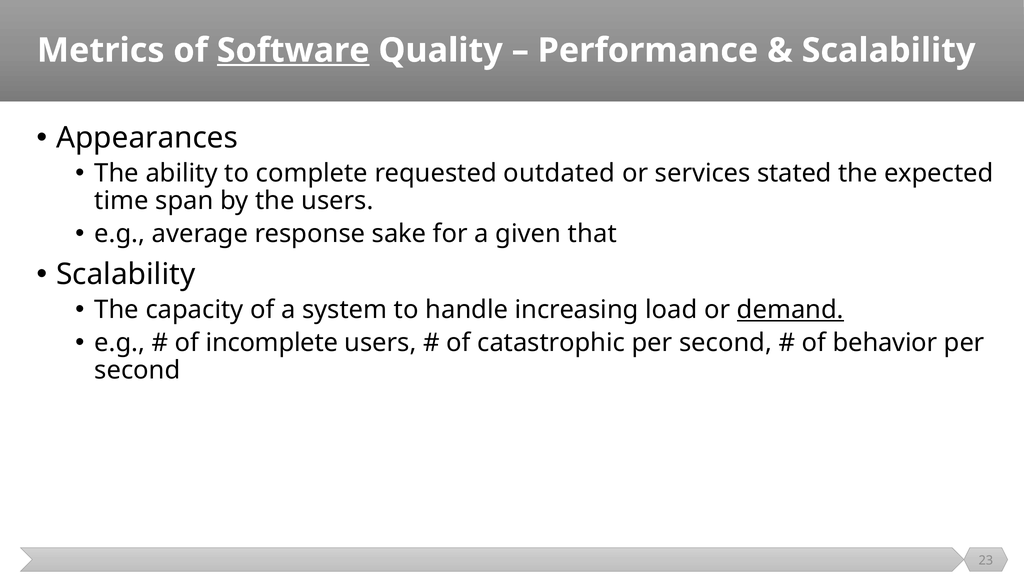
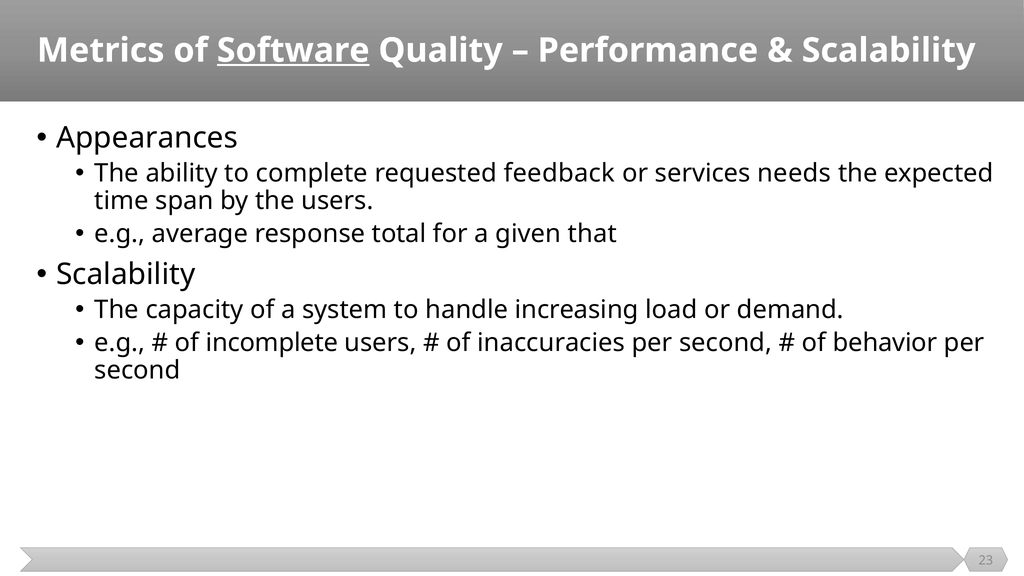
outdated: outdated -> feedback
stated: stated -> needs
sake: sake -> total
demand underline: present -> none
catastrophic: catastrophic -> inaccuracies
